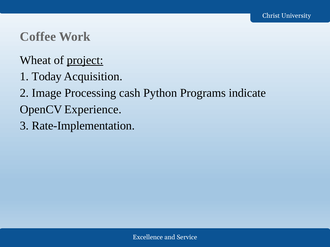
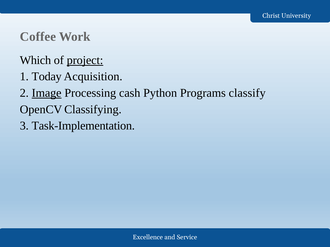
Wheat: Wheat -> Which
Image underline: none -> present
indicate: indicate -> classify
Experience: Experience -> Classifying
Rate-Implementation: Rate-Implementation -> Task-Implementation
